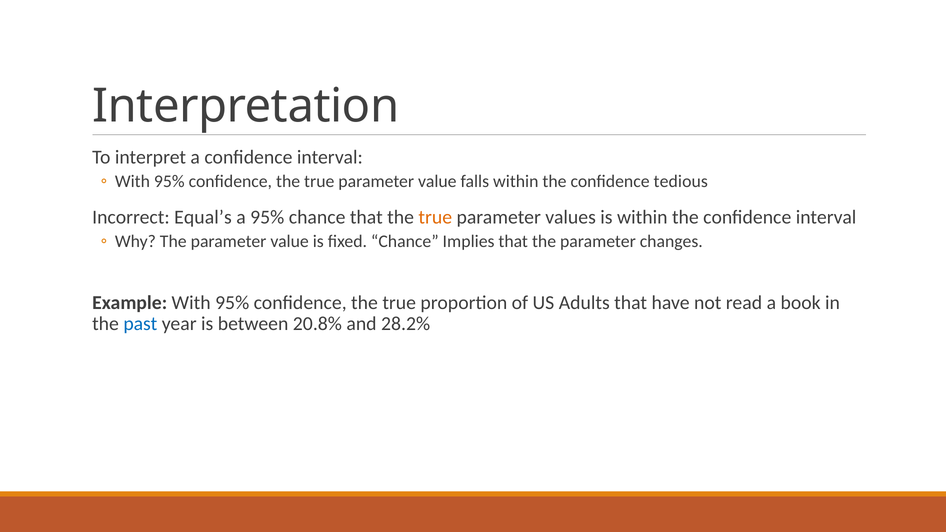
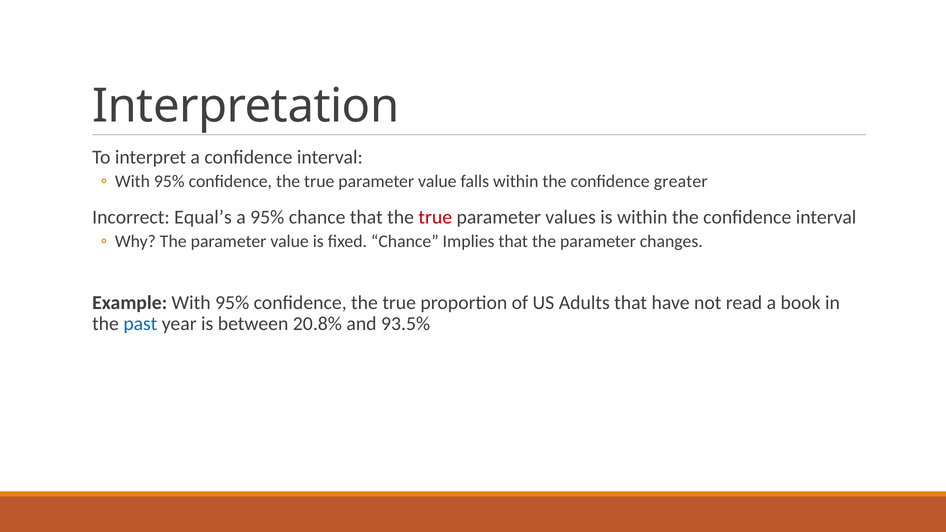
tedious: tedious -> greater
true at (435, 217) colour: orange -> red
28.2%: 28.2% -> 93.5%
